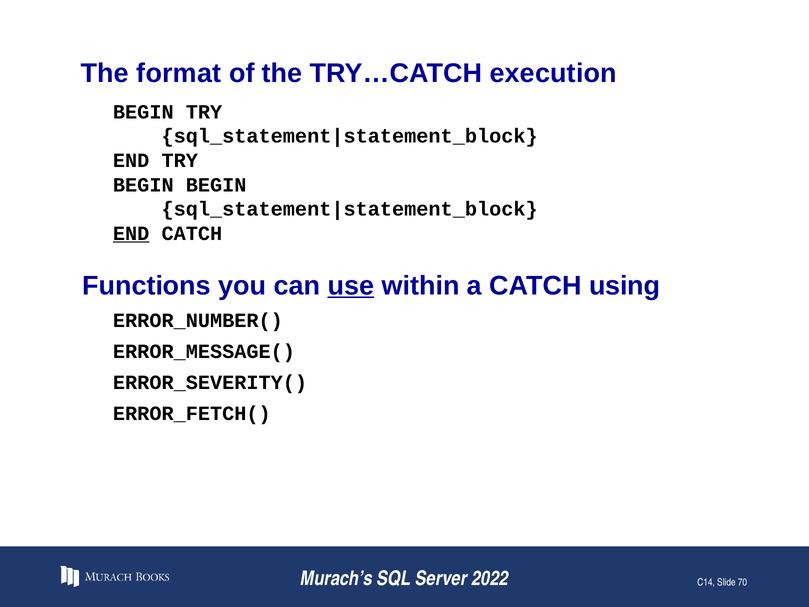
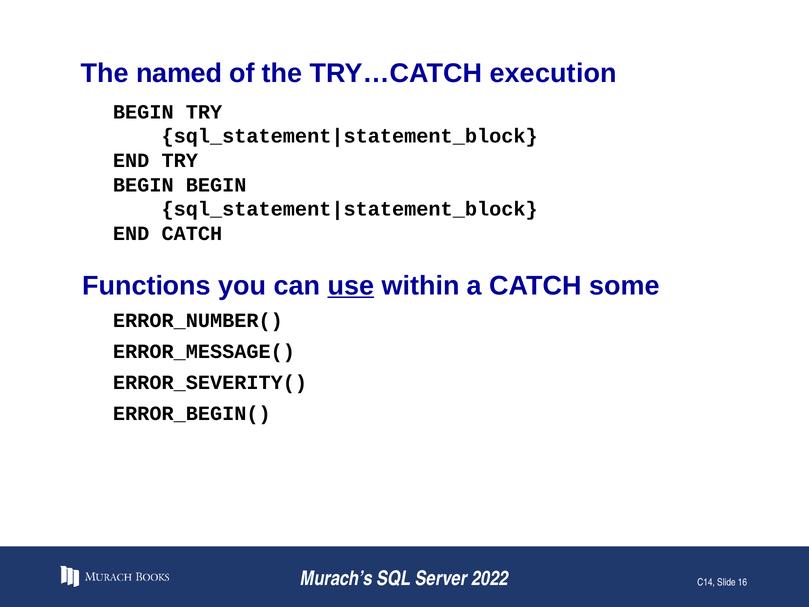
format: format -> named
END at (131, 233) underline: present -> none
using: using -> some
ERROR_FETCH(: ERROR_FETCH( -> ERROR_BEGIN(
70: 70 -> 16
